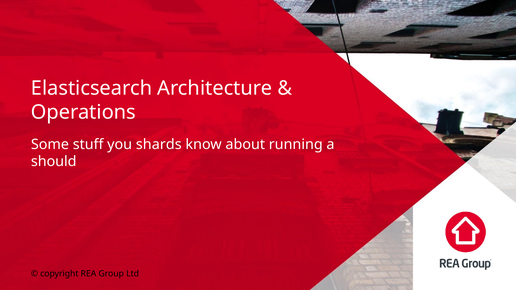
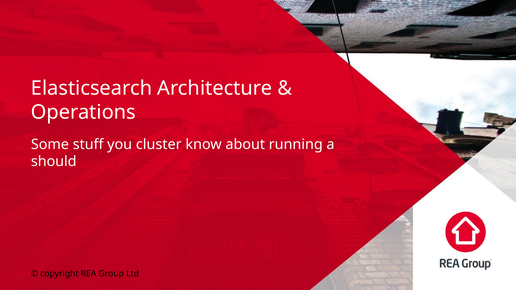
shards: shards -> cluster
